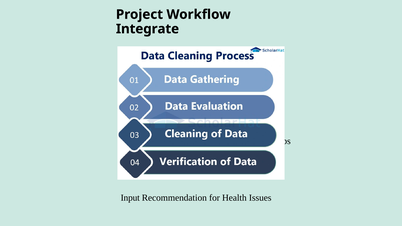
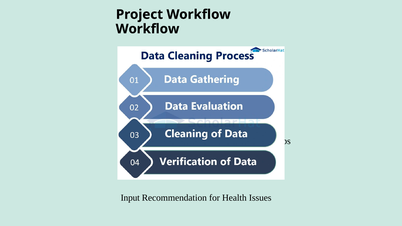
Integrate at (148, 29): Integrate -> Workflow
